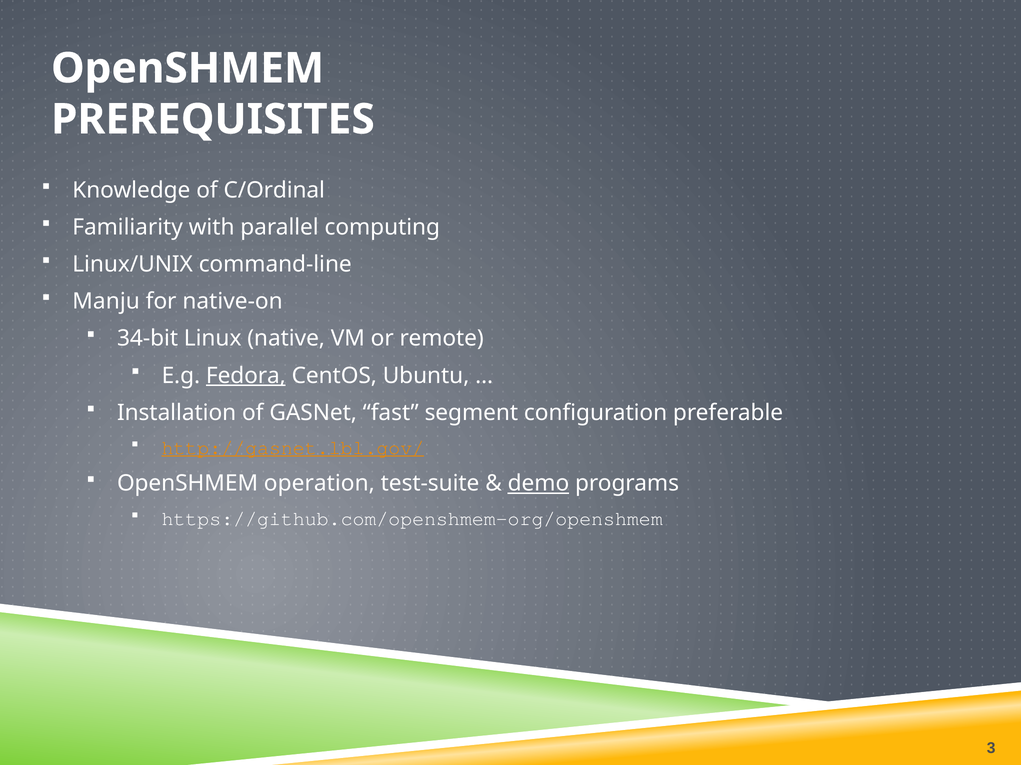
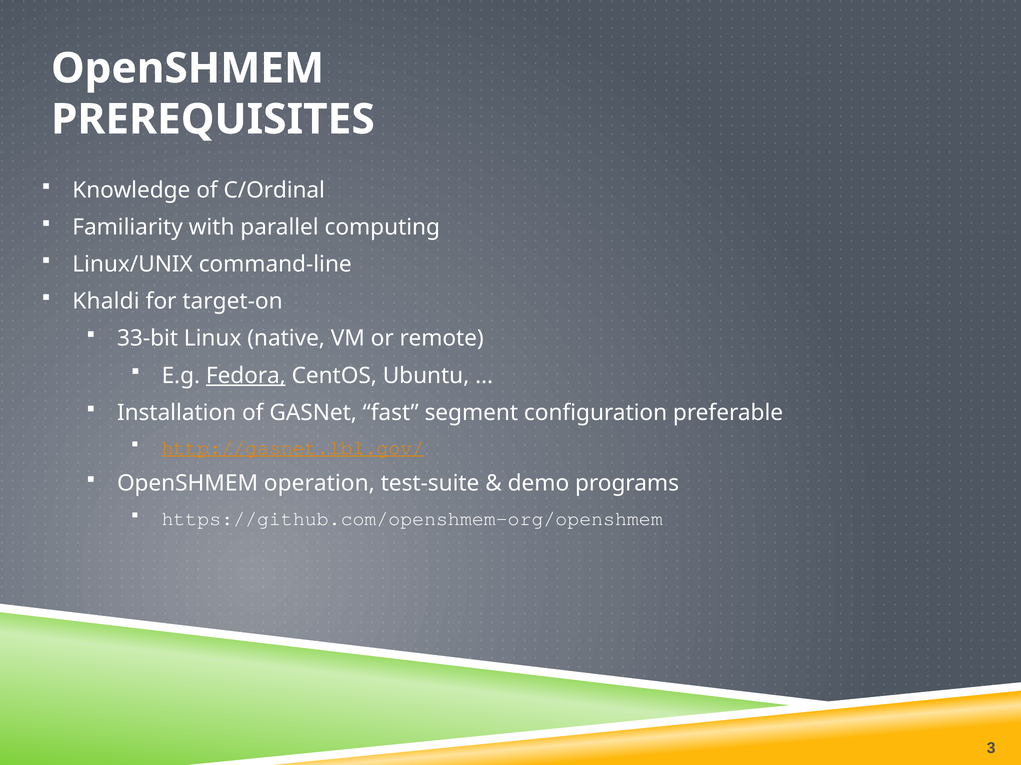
Manju: Manju -> Khaldi
native-on: native-on -> target-on
34-bit: 34-bit -> 33-bit
demo underline: present -> none
